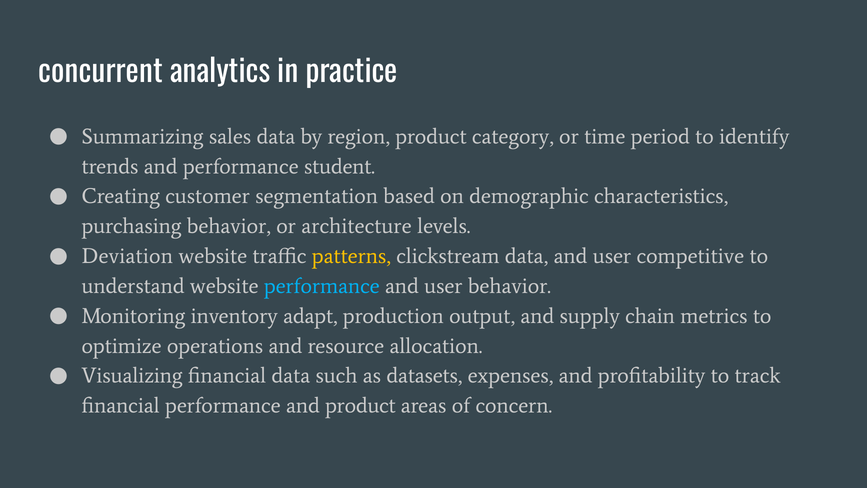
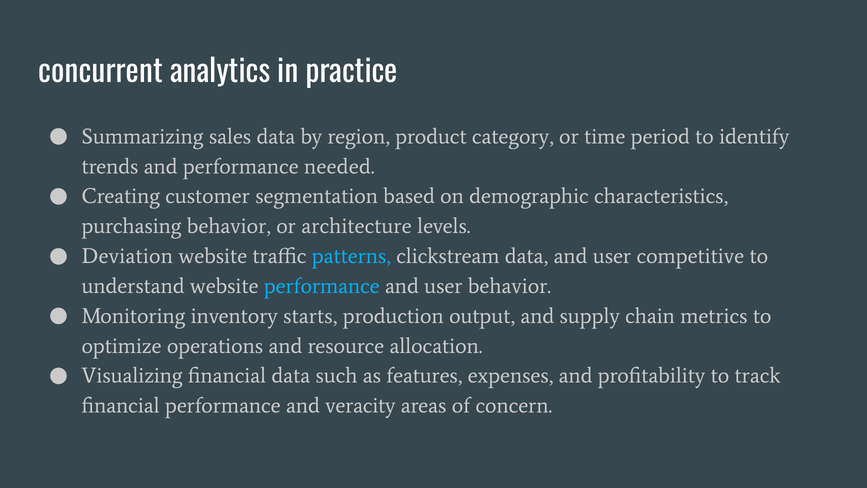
student: student -> needed
patterns colour: yellow -> light blue
adapt: adapt -> starts
datasets: datasets -> features
and product: product -> veracity
